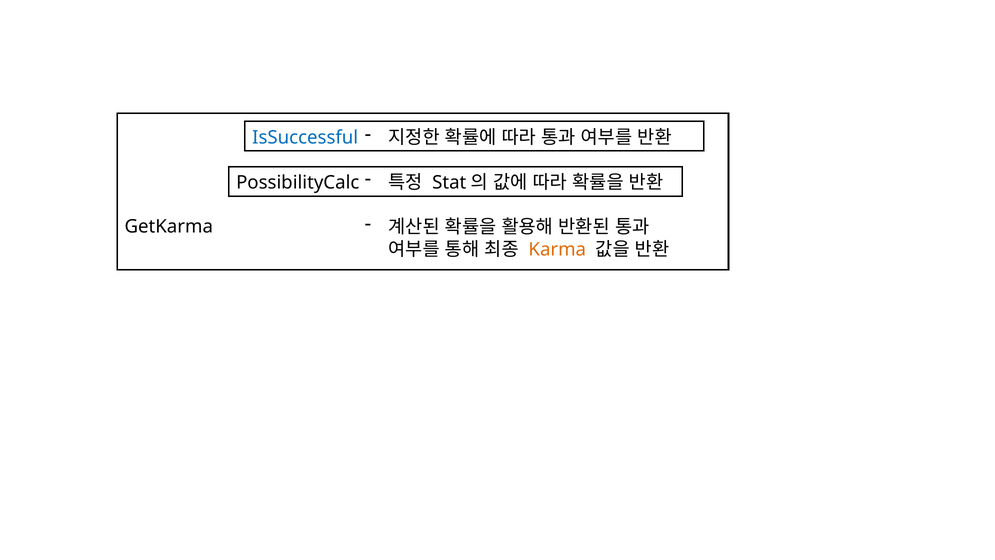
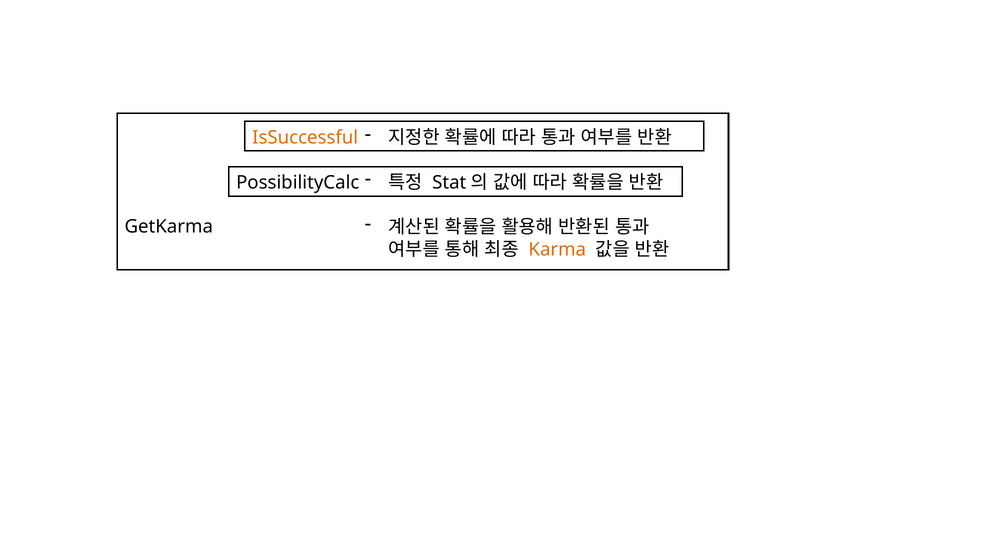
IsSuccessful colour: blue -> orange
